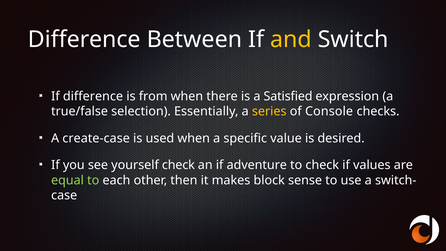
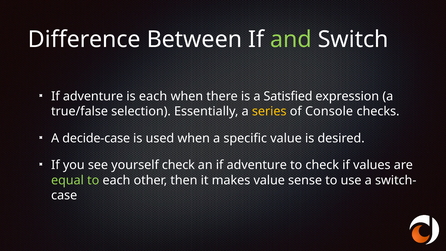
and colour: yellow -> light green
difference at (93, 96): difference -> adventure
is from: from -> each
create-case: create-case -> decide-case
makes block: block -> value
